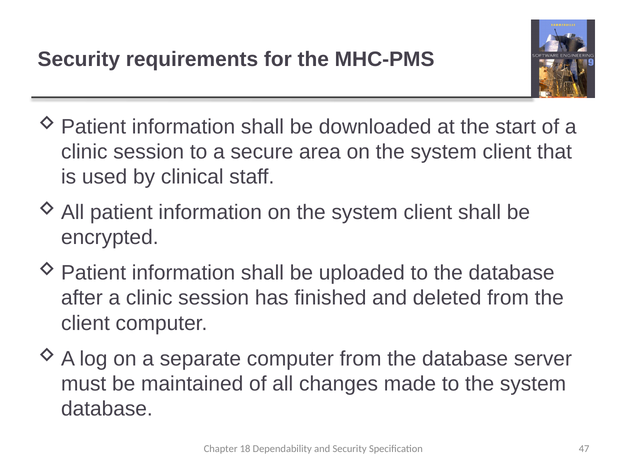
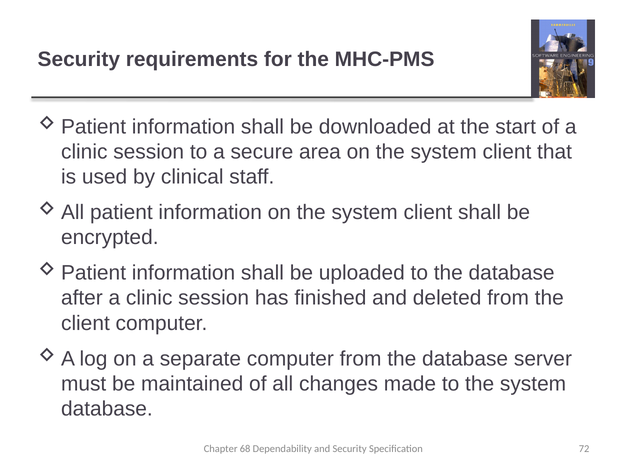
18: 18 -> 68
47: 47 -> 72
